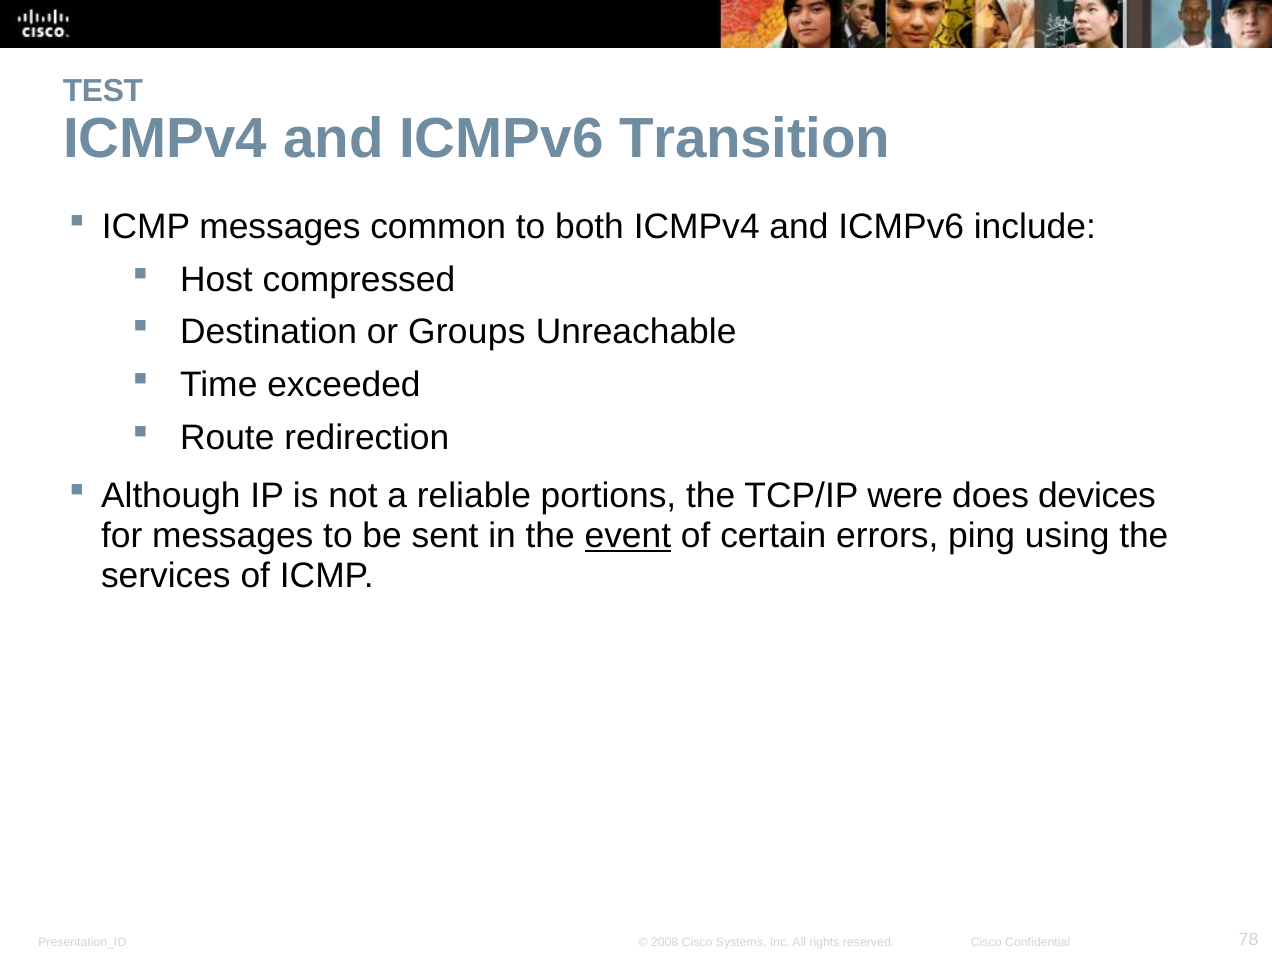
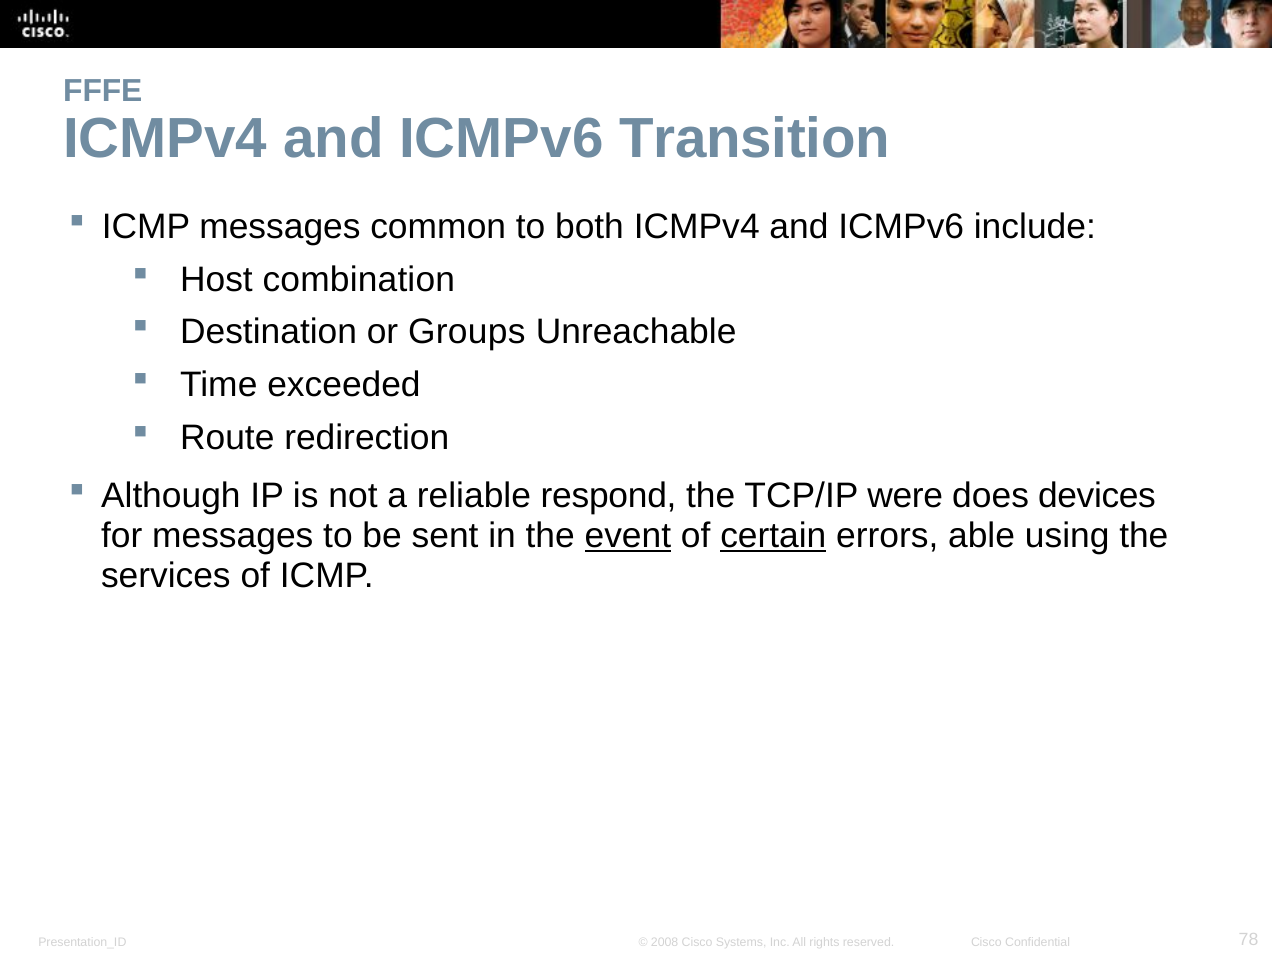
TEST: TEST -> FFFE
compressed: compressed -> combination
portions: portions -> respond
certain underline: none -> present
ping: ping -> able
